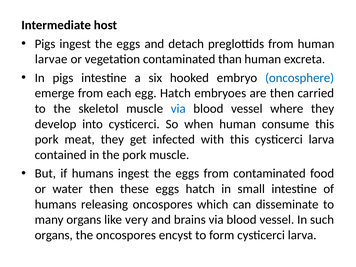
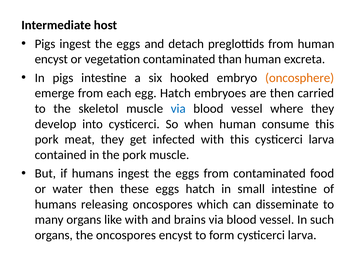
larvae at (51, 59): larvae -> encyst
oncosphere colour: blue -> orange
like very: very -> with
